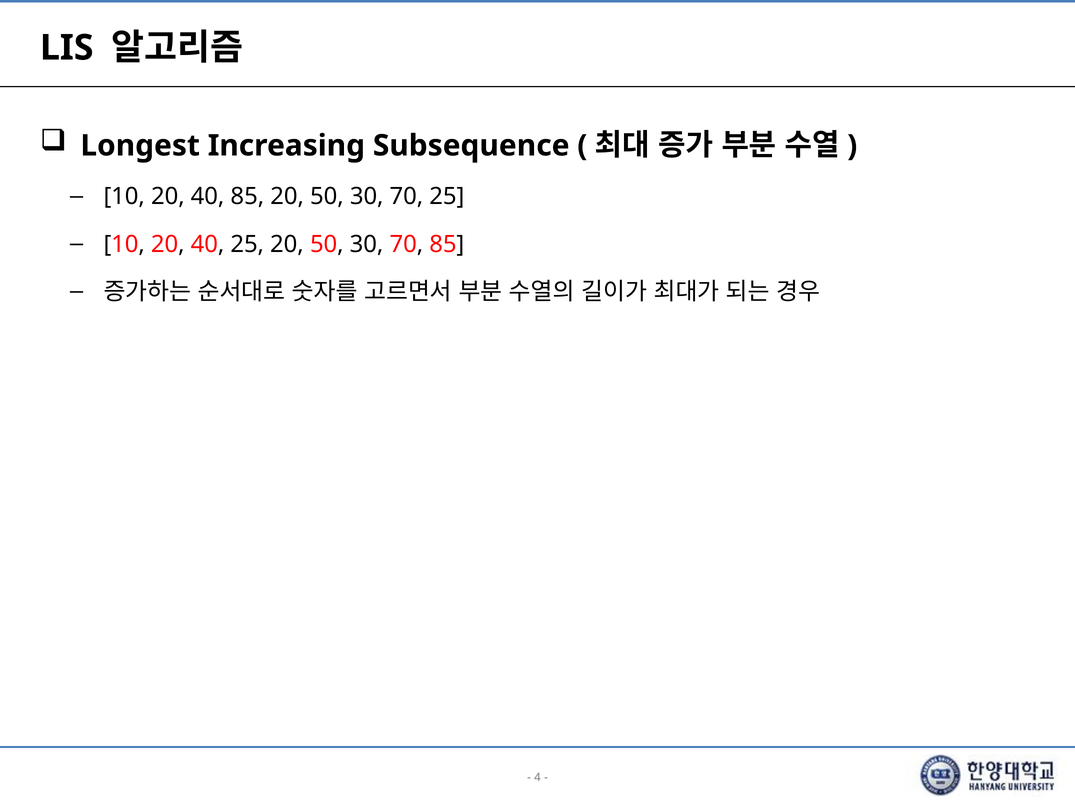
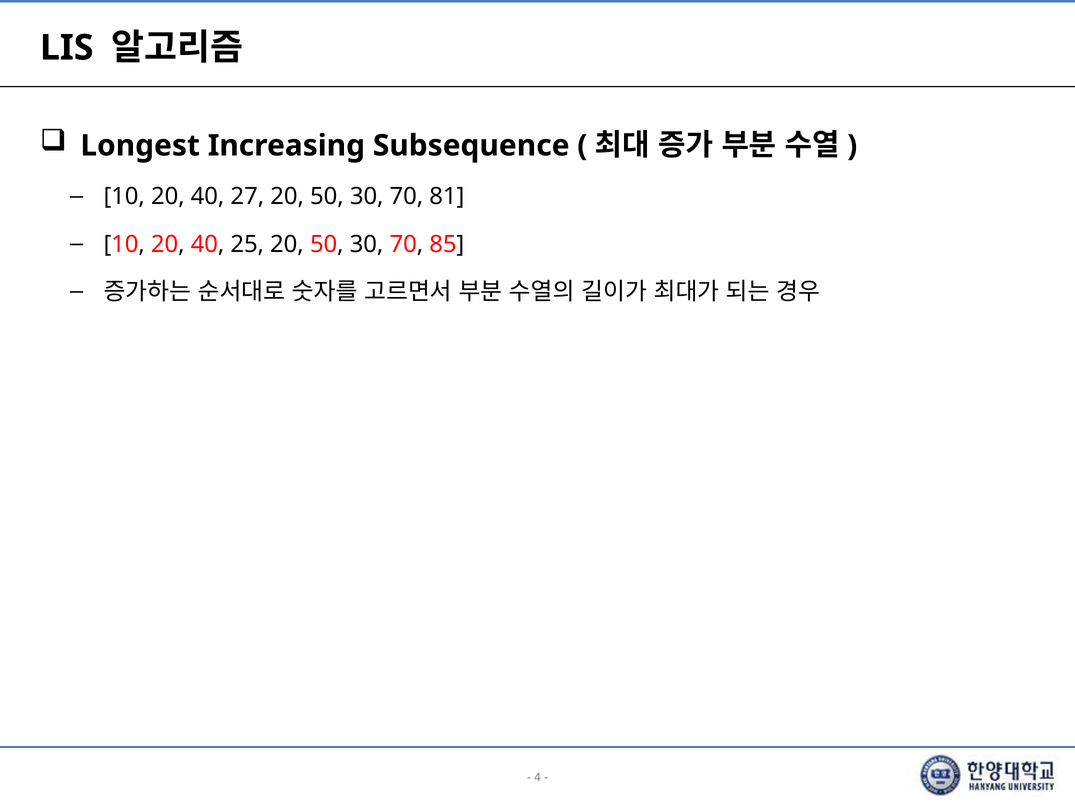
40 85: 85 -> 27
70 25: 25 -> 81
